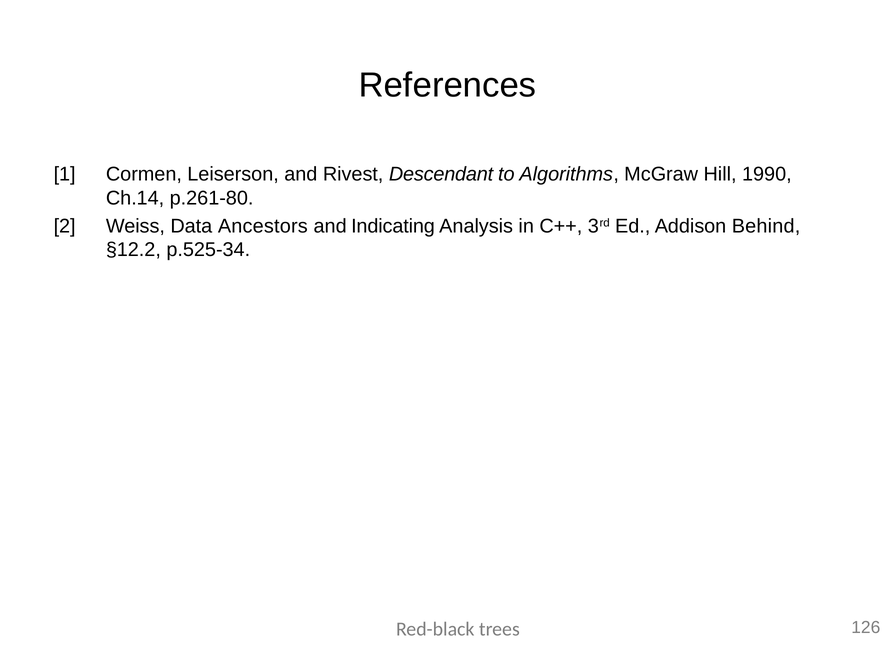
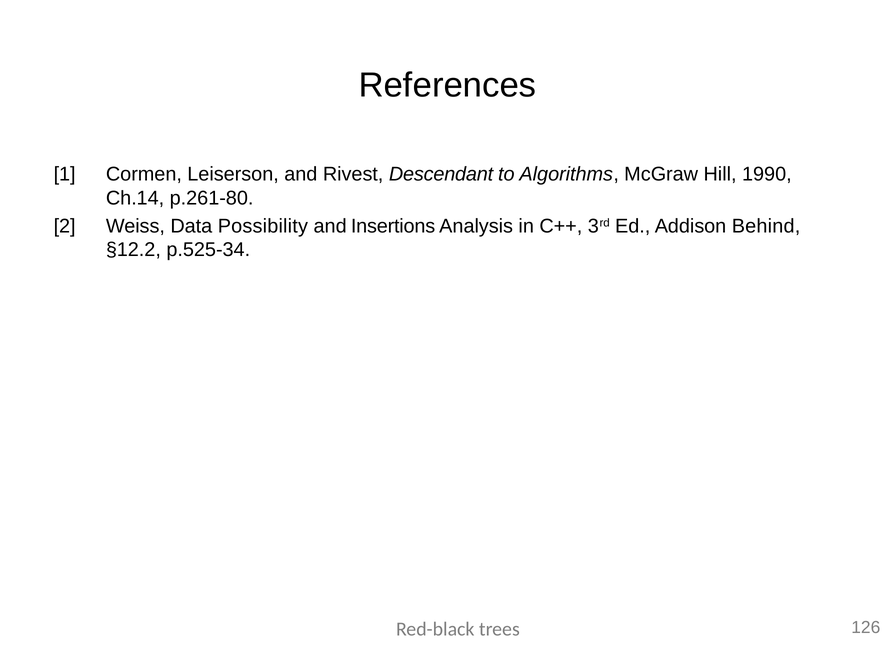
Ancestors: Ancestors -> Possibility
Indicating: Indicating -> Insertions
